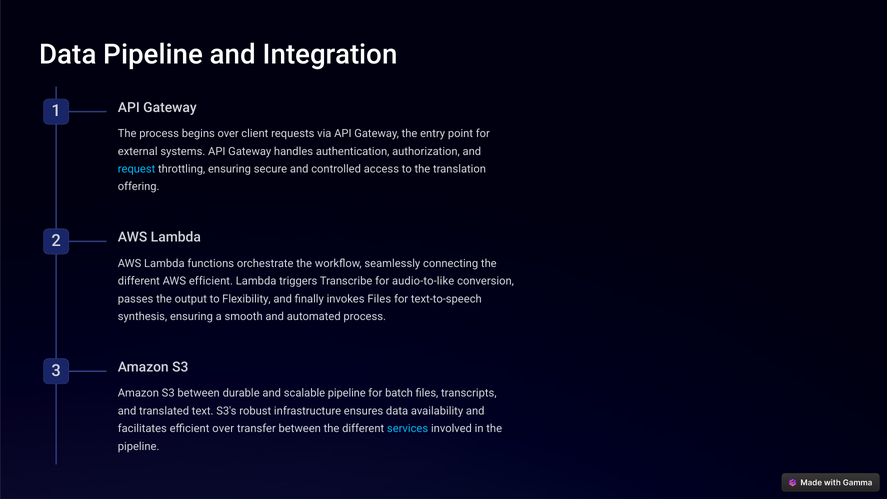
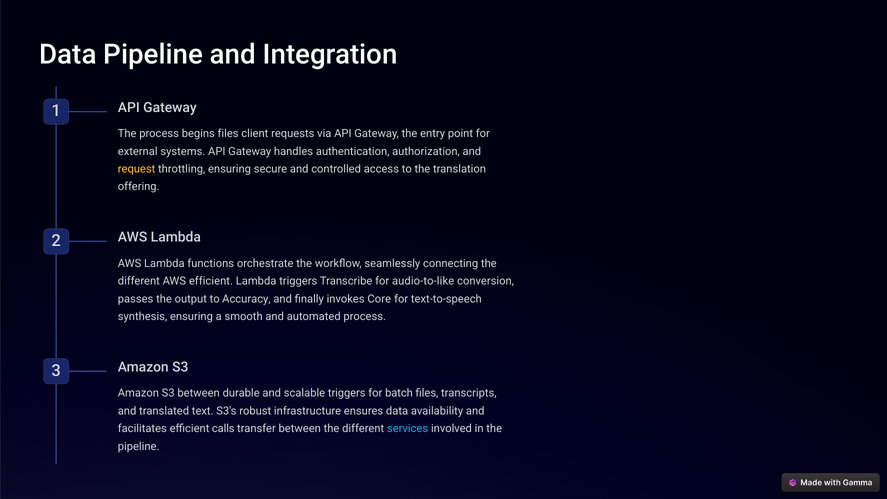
begins over: over -> files
request colour: light blue -> yellow
Flexibility: Flexibility -> Accuracy
invokes Files: Files -> Core
scalable pipeline: pipeline -> triggers
efficient over: over -> calls
